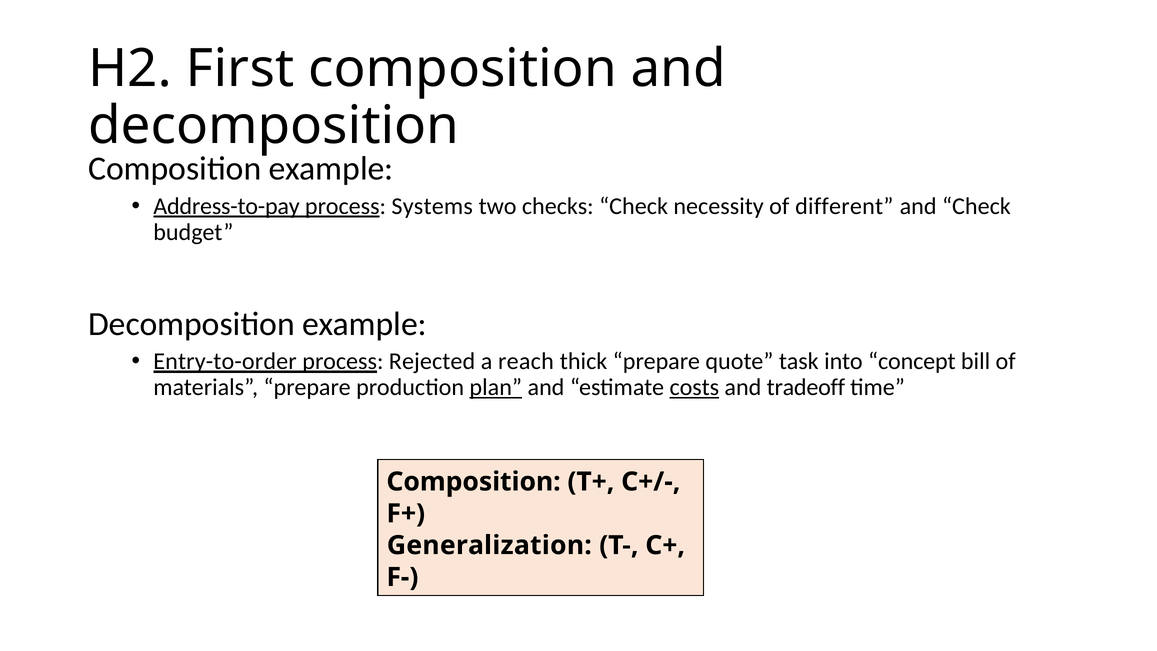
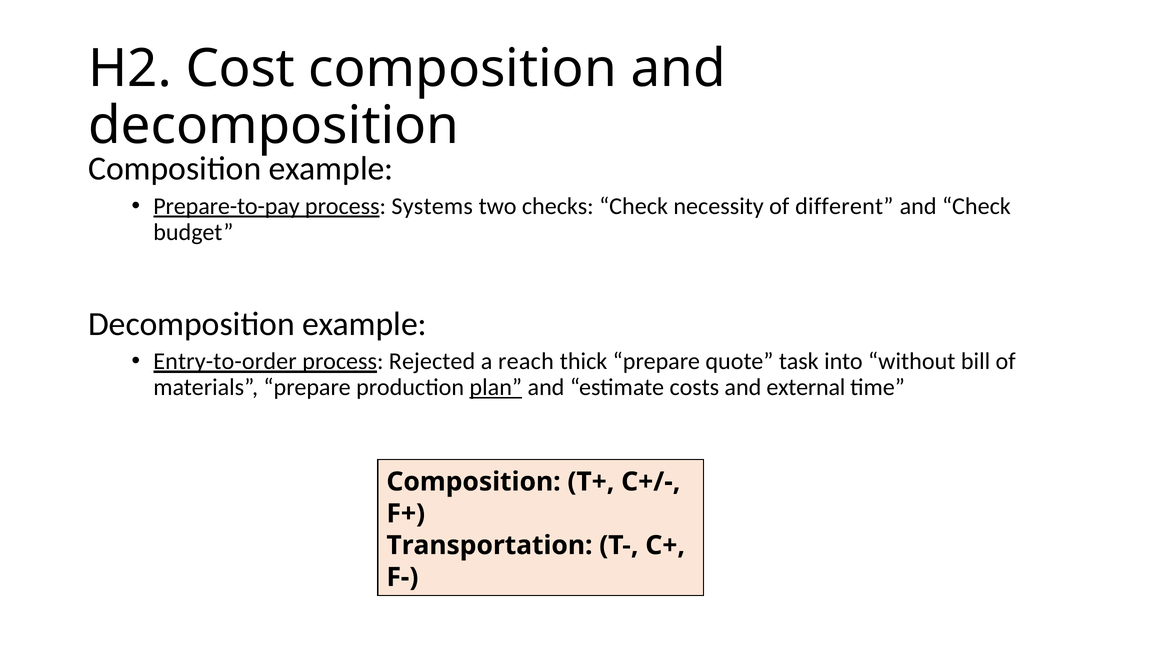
First: First -> Cost
Address-to-pay: Address-to-pay -> Prepare-to-pay
concept: concept -> without
costs underline: present -> none
tradeoff: tradeoff -> external
Generalization: Generalization -> Transportation
